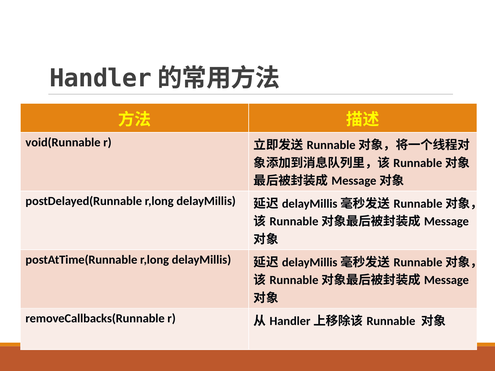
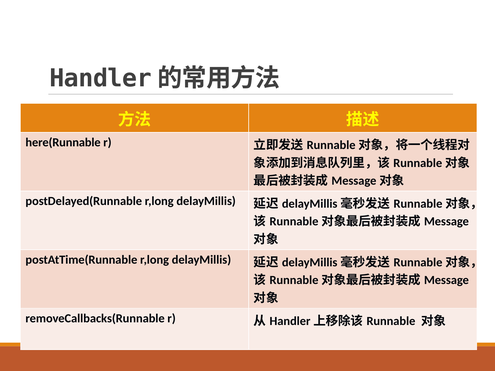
void(Runnable: void(Runnable -> here(Runnable
